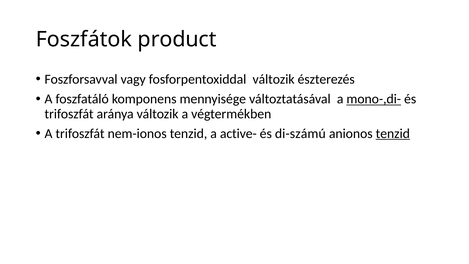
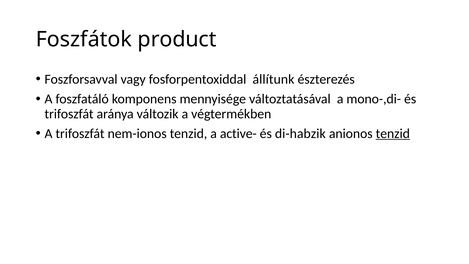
fosforpentoxiddal változik: változik -> állítunk
mono-,di- underline: present -> none
di-számú: di-számú -> di-habzik
